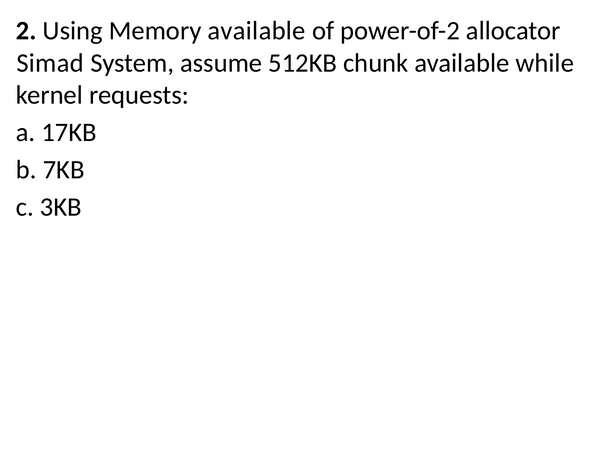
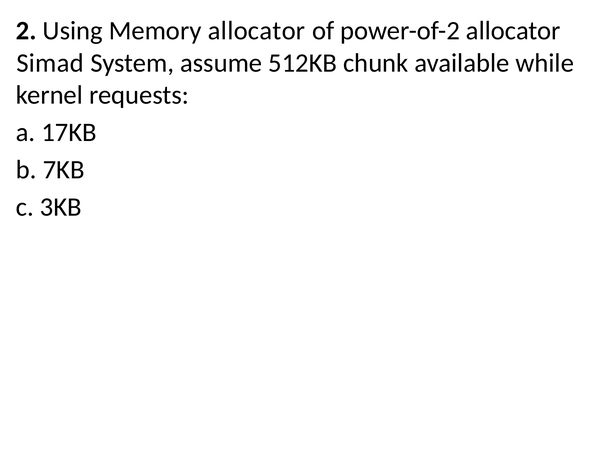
Memory available: available -> allocator
